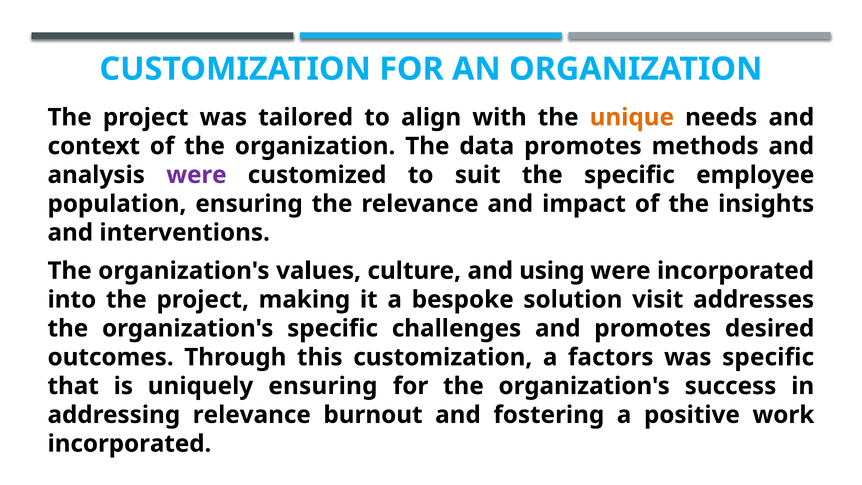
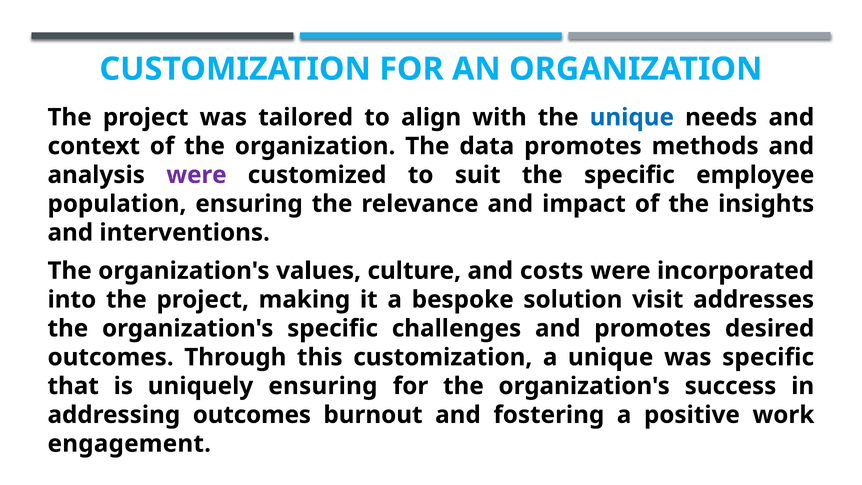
unique at (632, 117) colour: orange -> blue
using: using -> costs
a factors: factors -> unique
addressing relevance: relevance -> outcomes
incorporated at (129, 444): incorporated -> engagement
